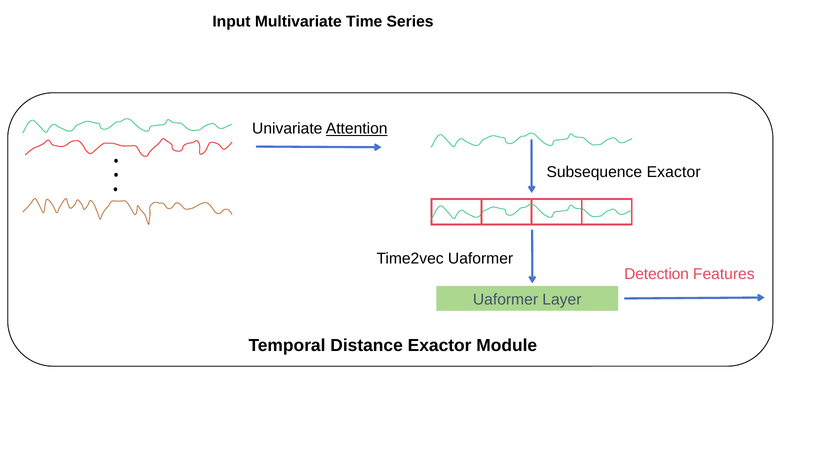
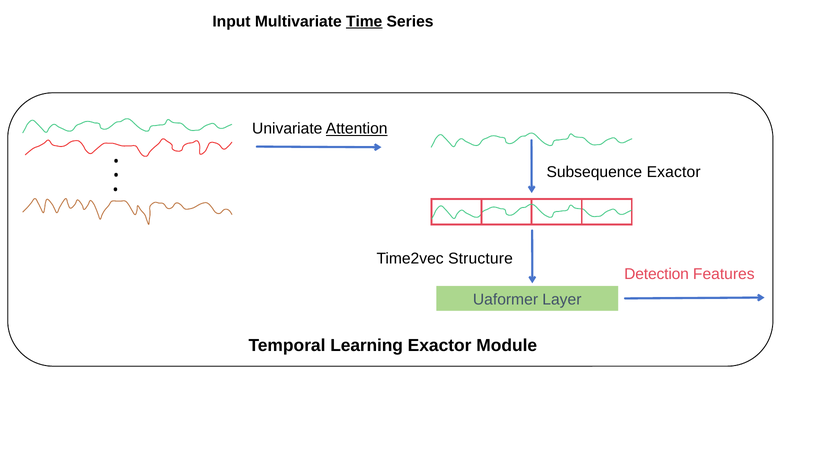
Time underline: none -> present
Time2vec Uaformer: Uaformer -> Structure
Distance: Distance -> Learning
